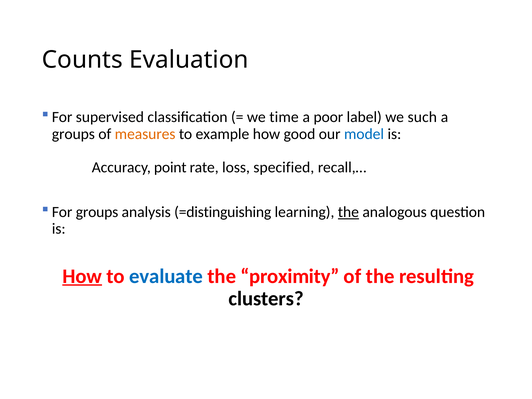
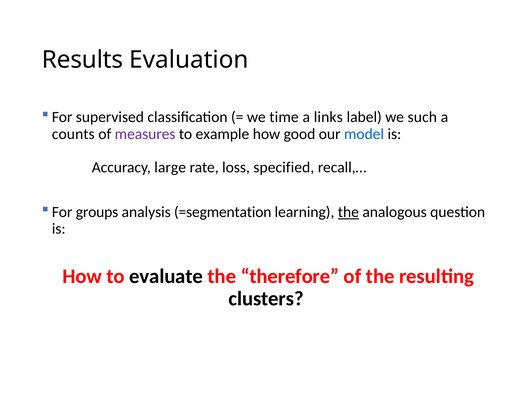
Counts: Counts -> Results
poor: poor -> links
groups at (73, 134): groups -> counts
measures colour: orange -> purple
point: point -> large
=distinguishing: =distinguishing -> =segmentation
How at (82, 276) underline: present -> none
evaluate colour: blue -> black
proximity: proximity -> therefore
